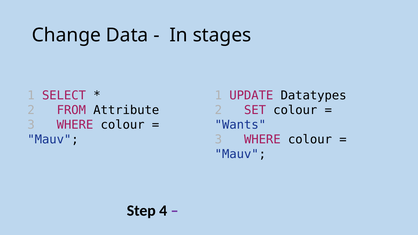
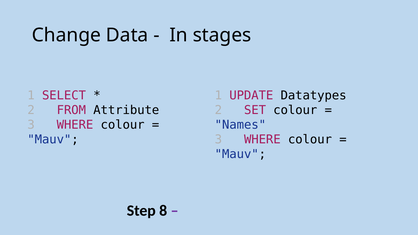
Wants: Wants -> Names
4: 4 -> 8
